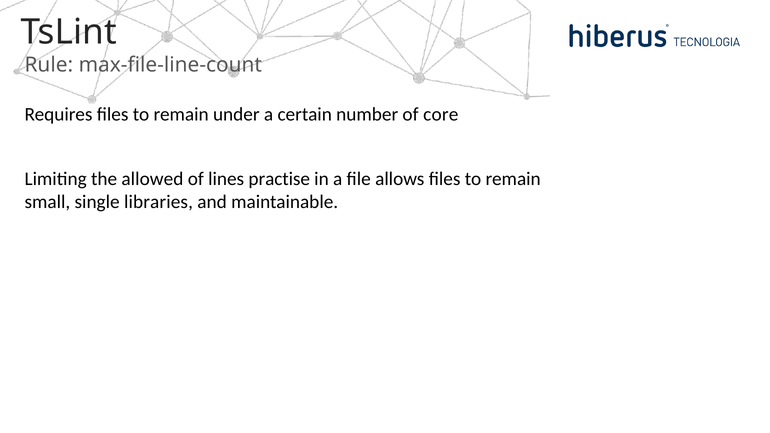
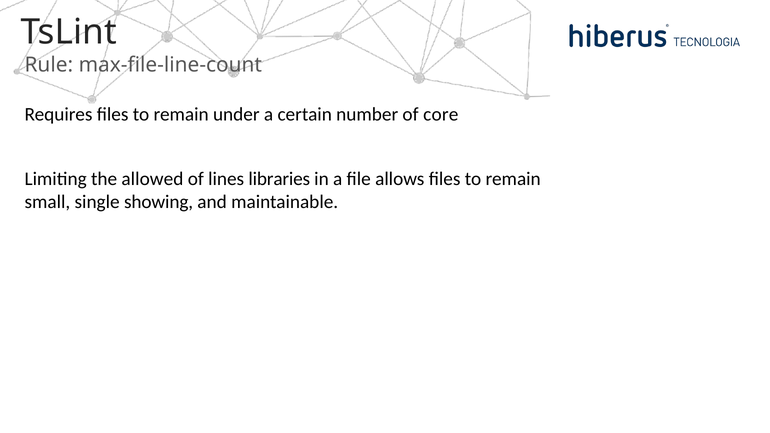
practise: practise -> libraries
libraries: libraries -> showing
